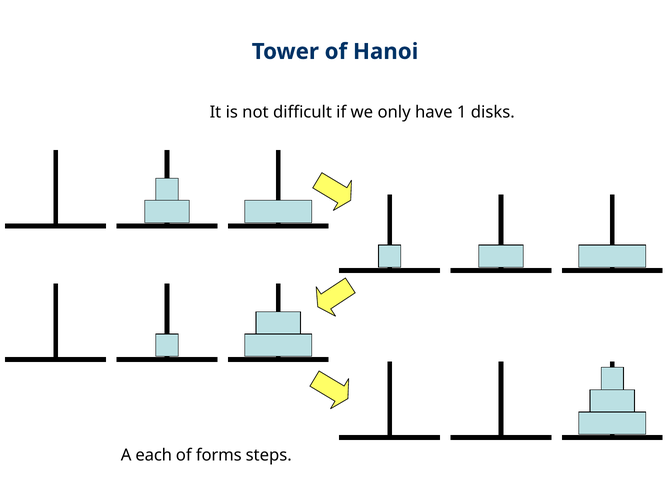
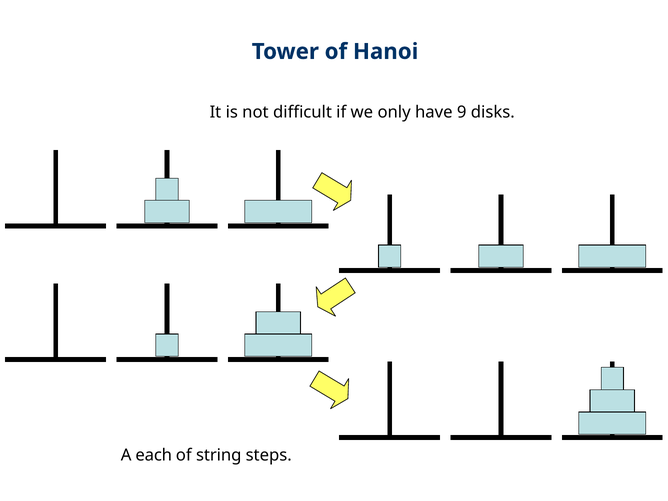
1: 1 -> 9
forms: forms -> string
